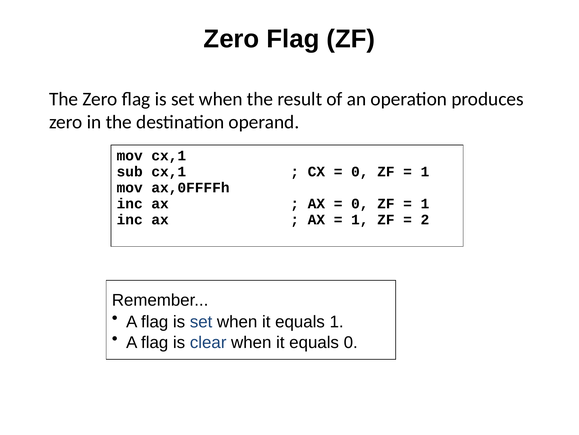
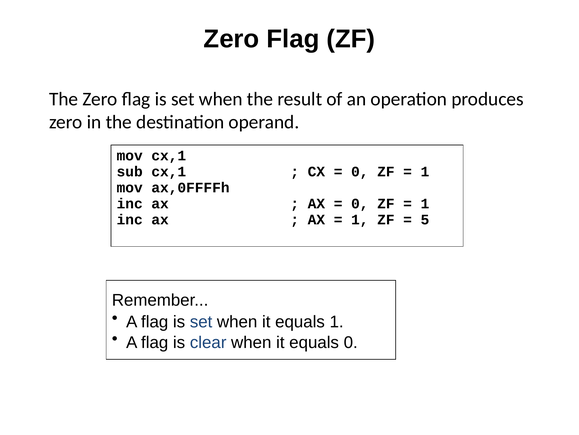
2: 2 -> 5
